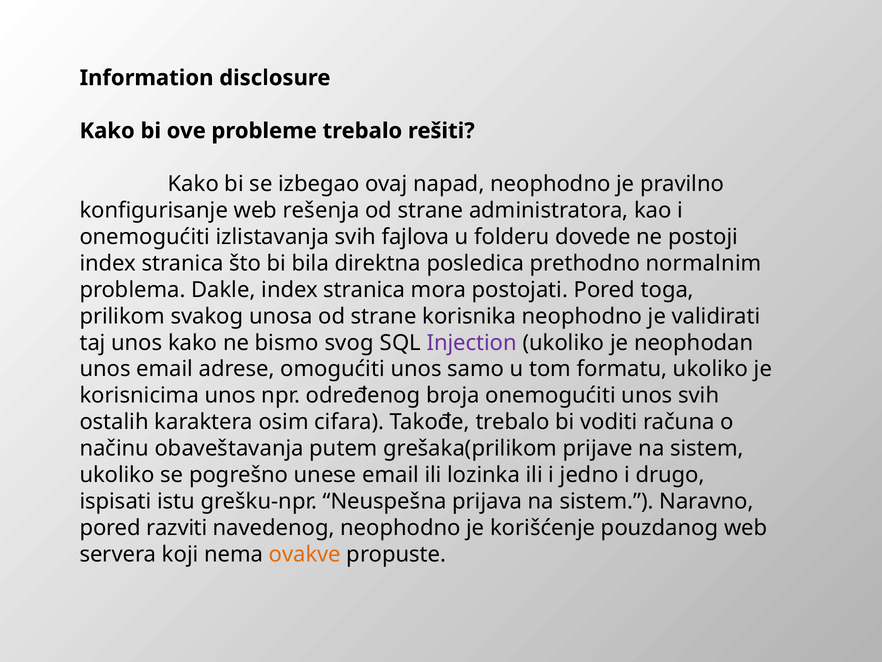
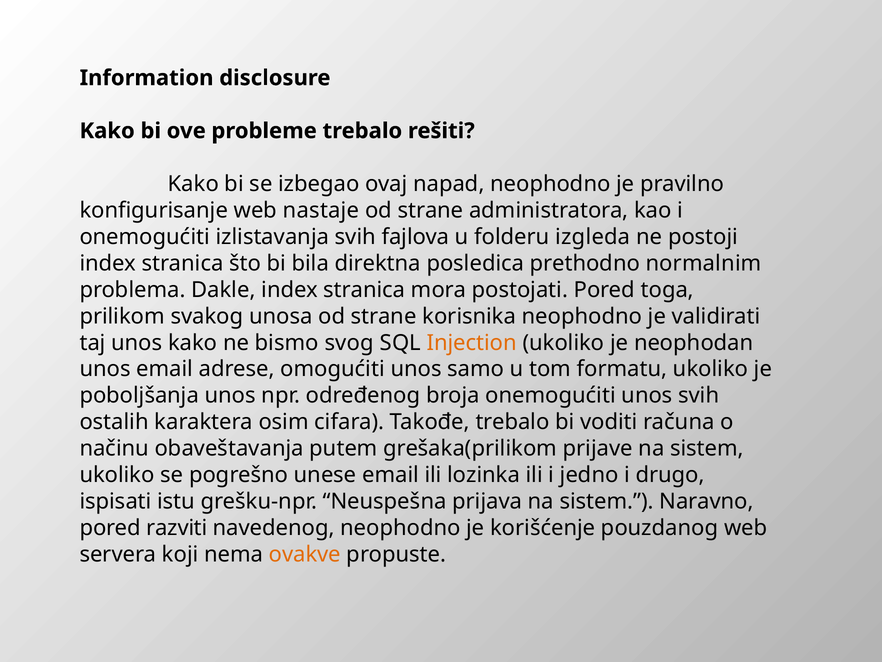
rešenja: rešenja -> nastaje
dovede: dovede -> izgleda
Injection colour: purple -> orange
korisnicima: korisnicima -> poboljšanja
